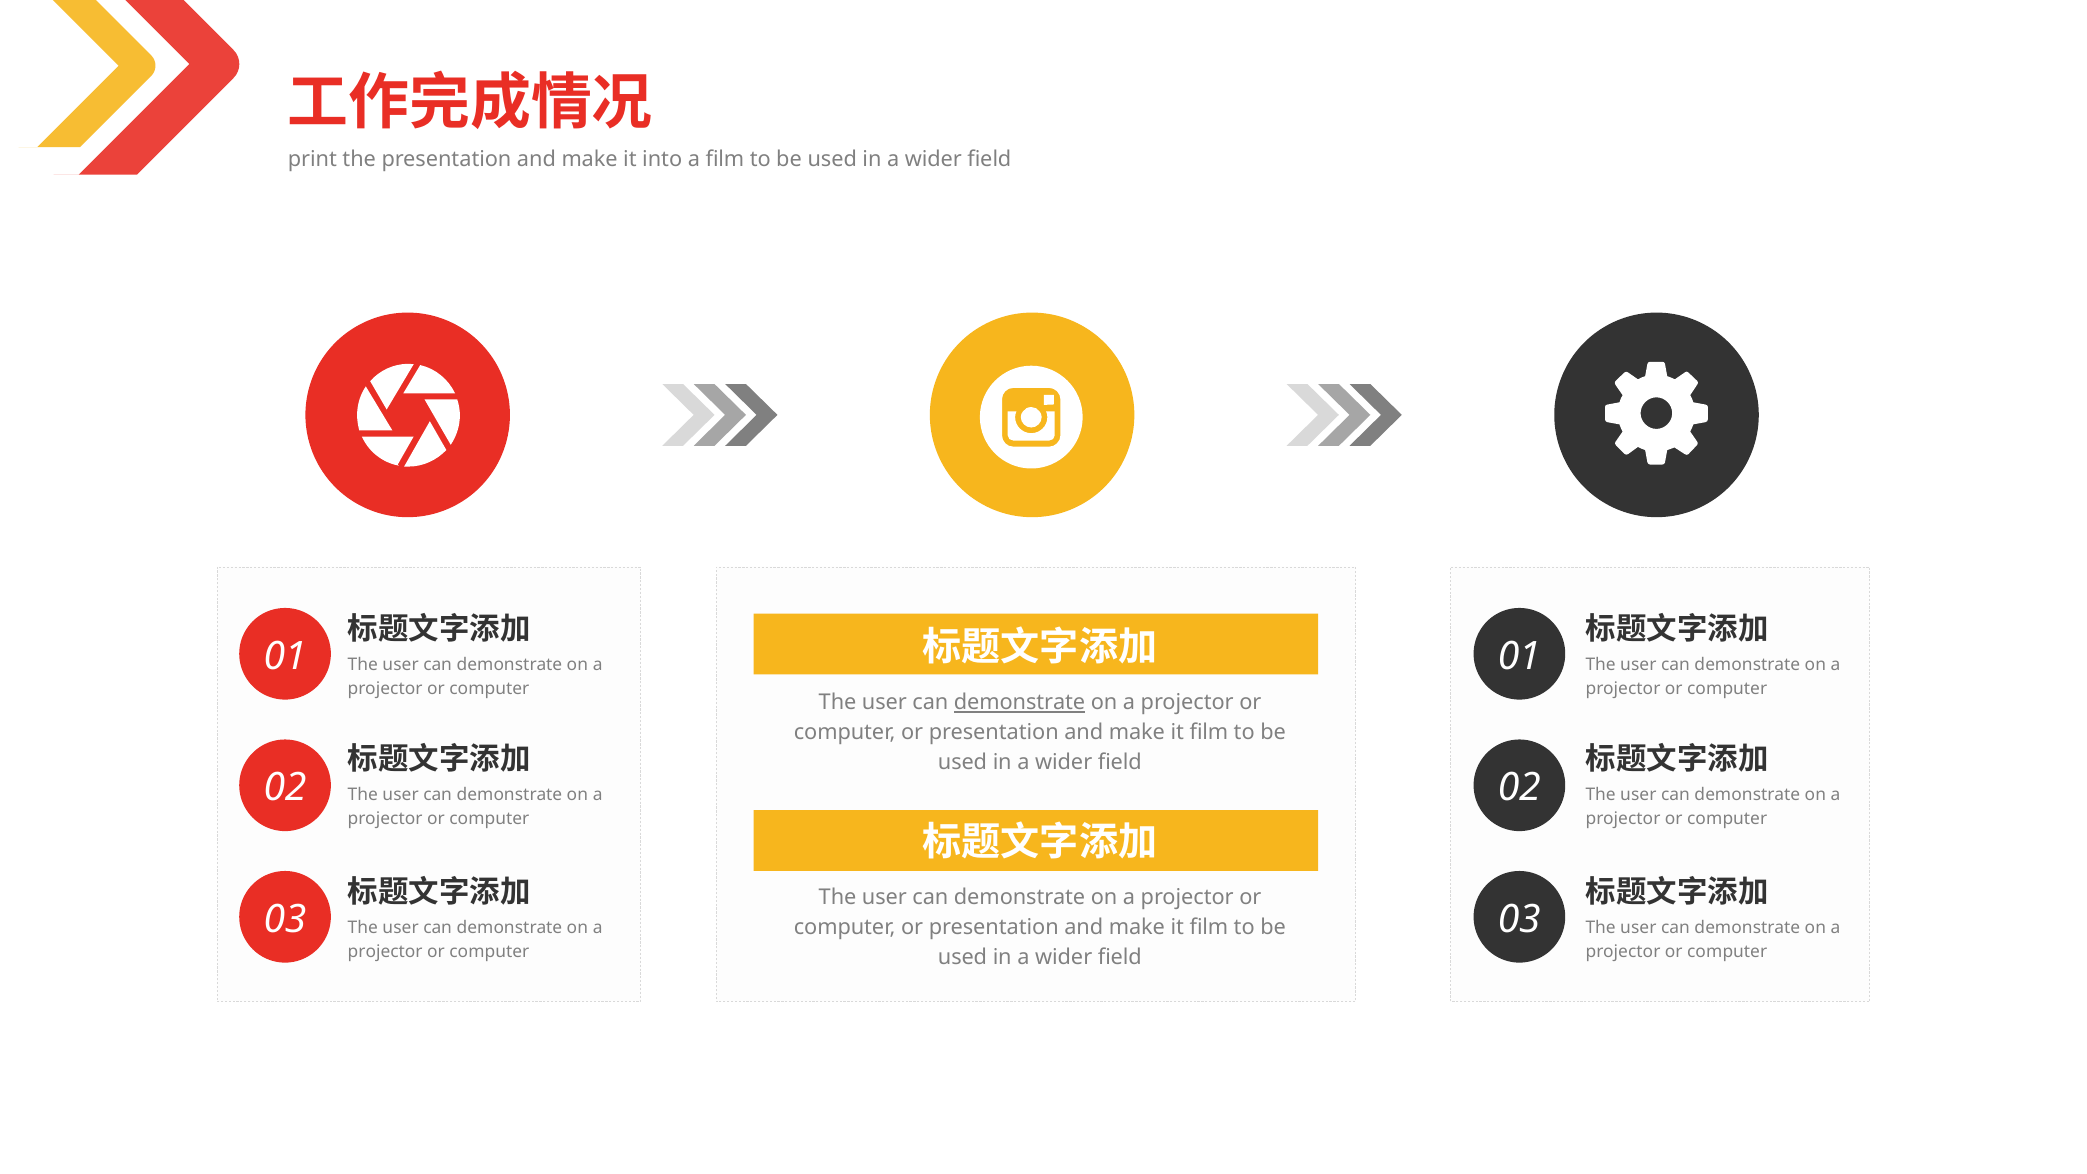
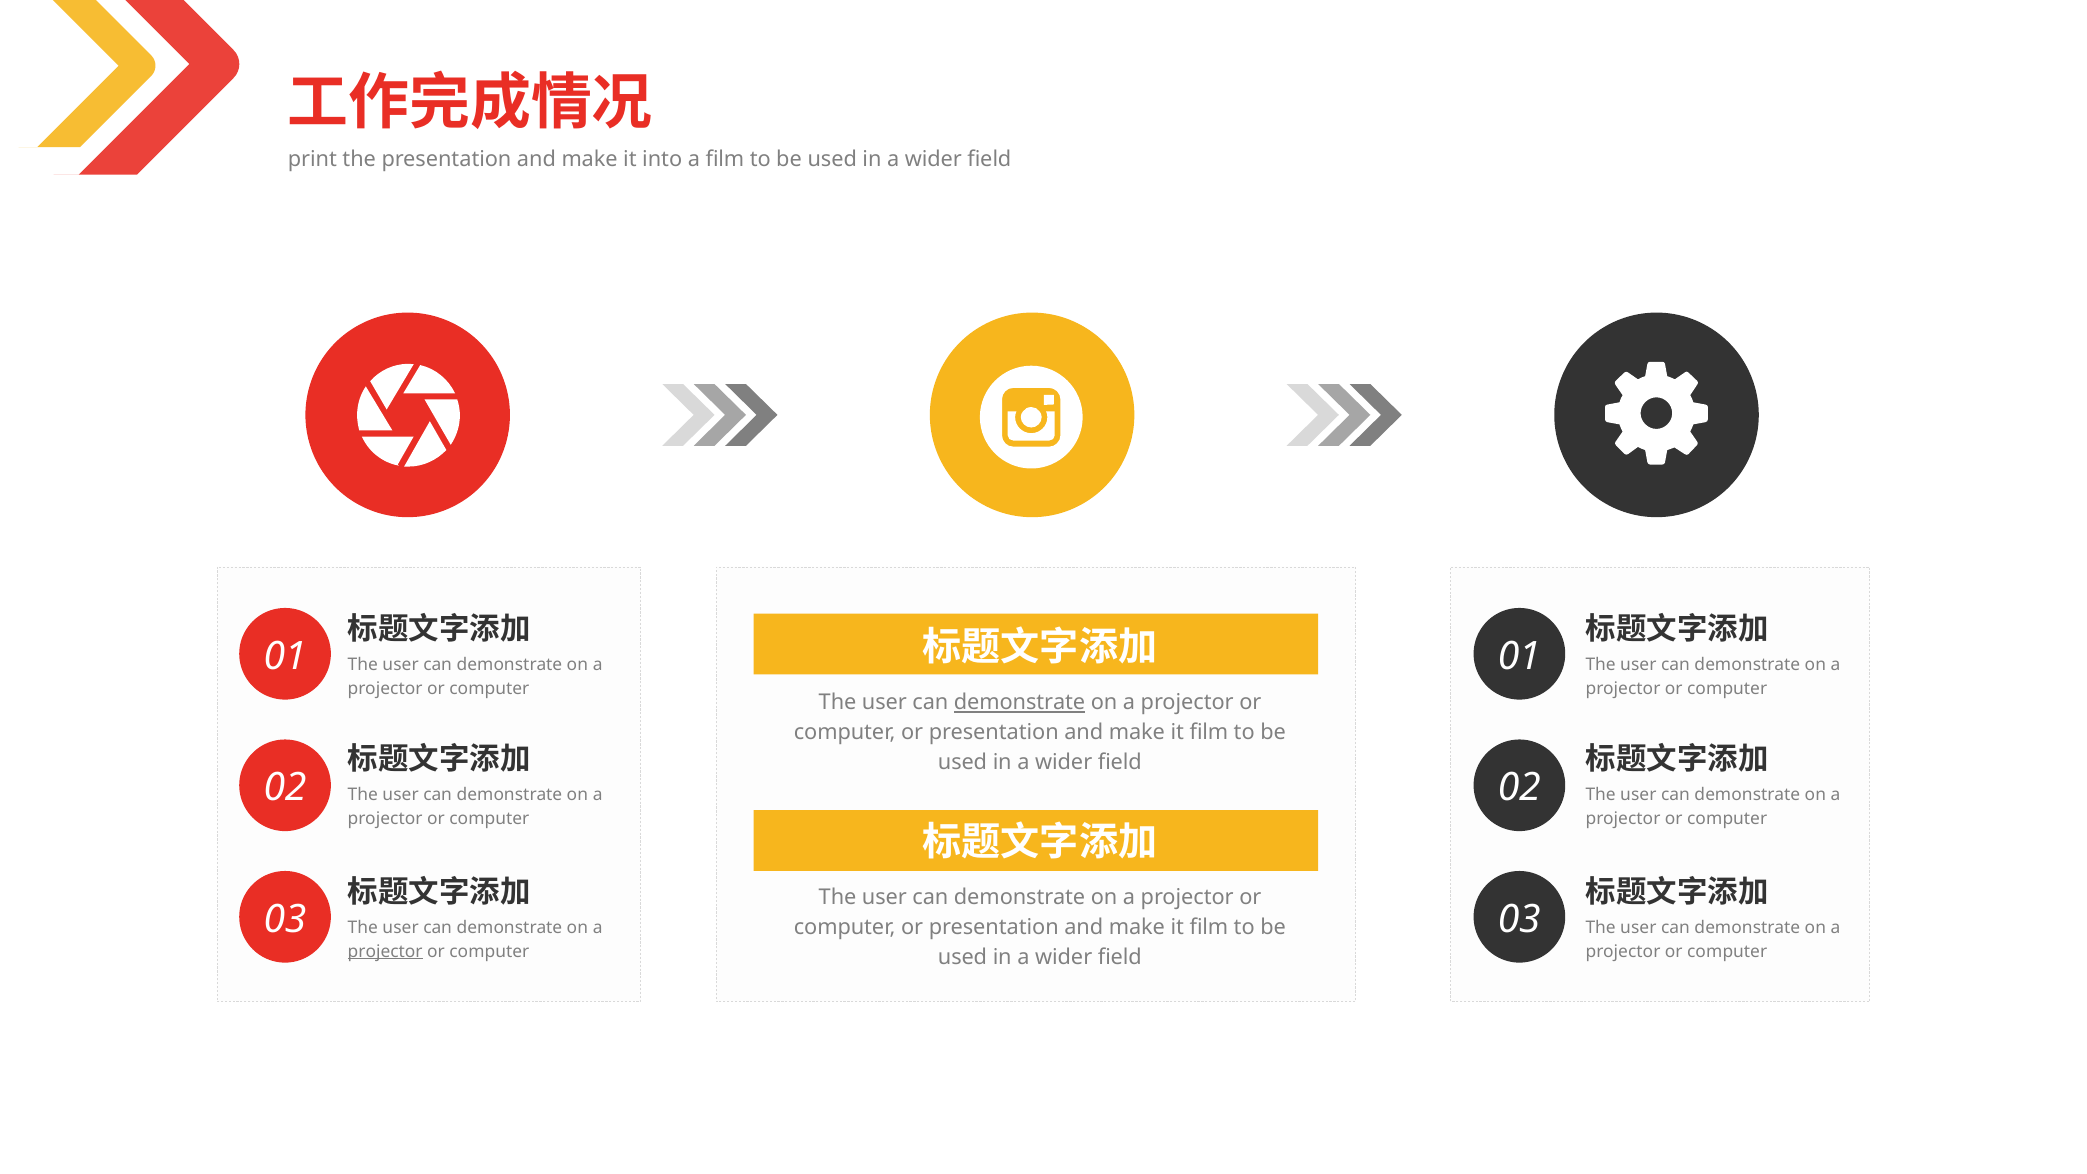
projector at (385, 951) underline: none -> present
